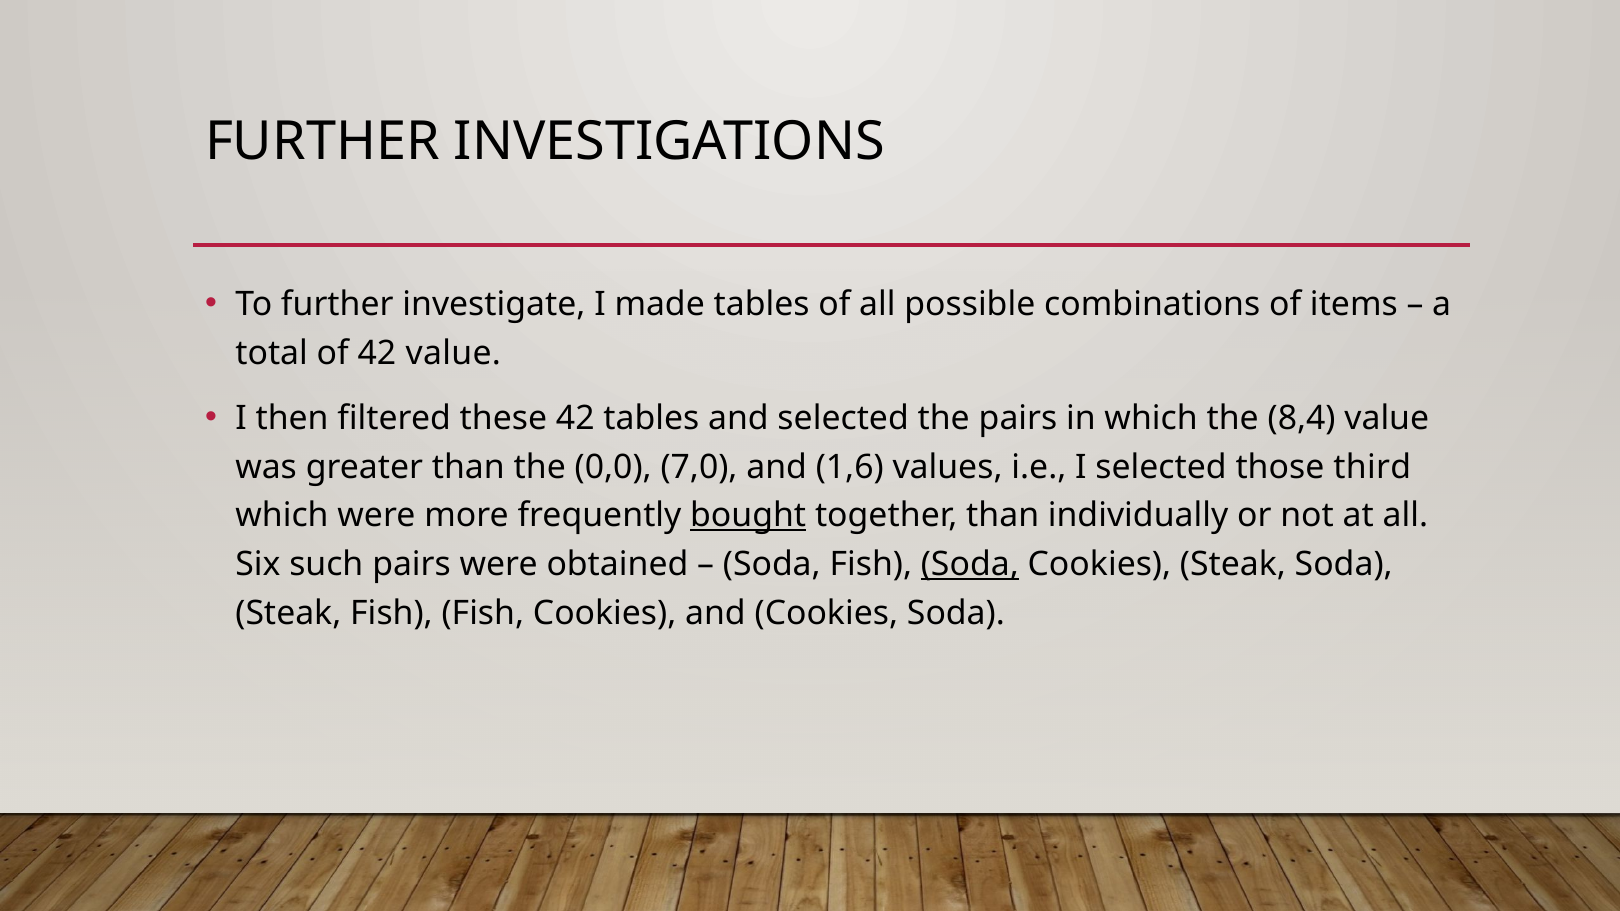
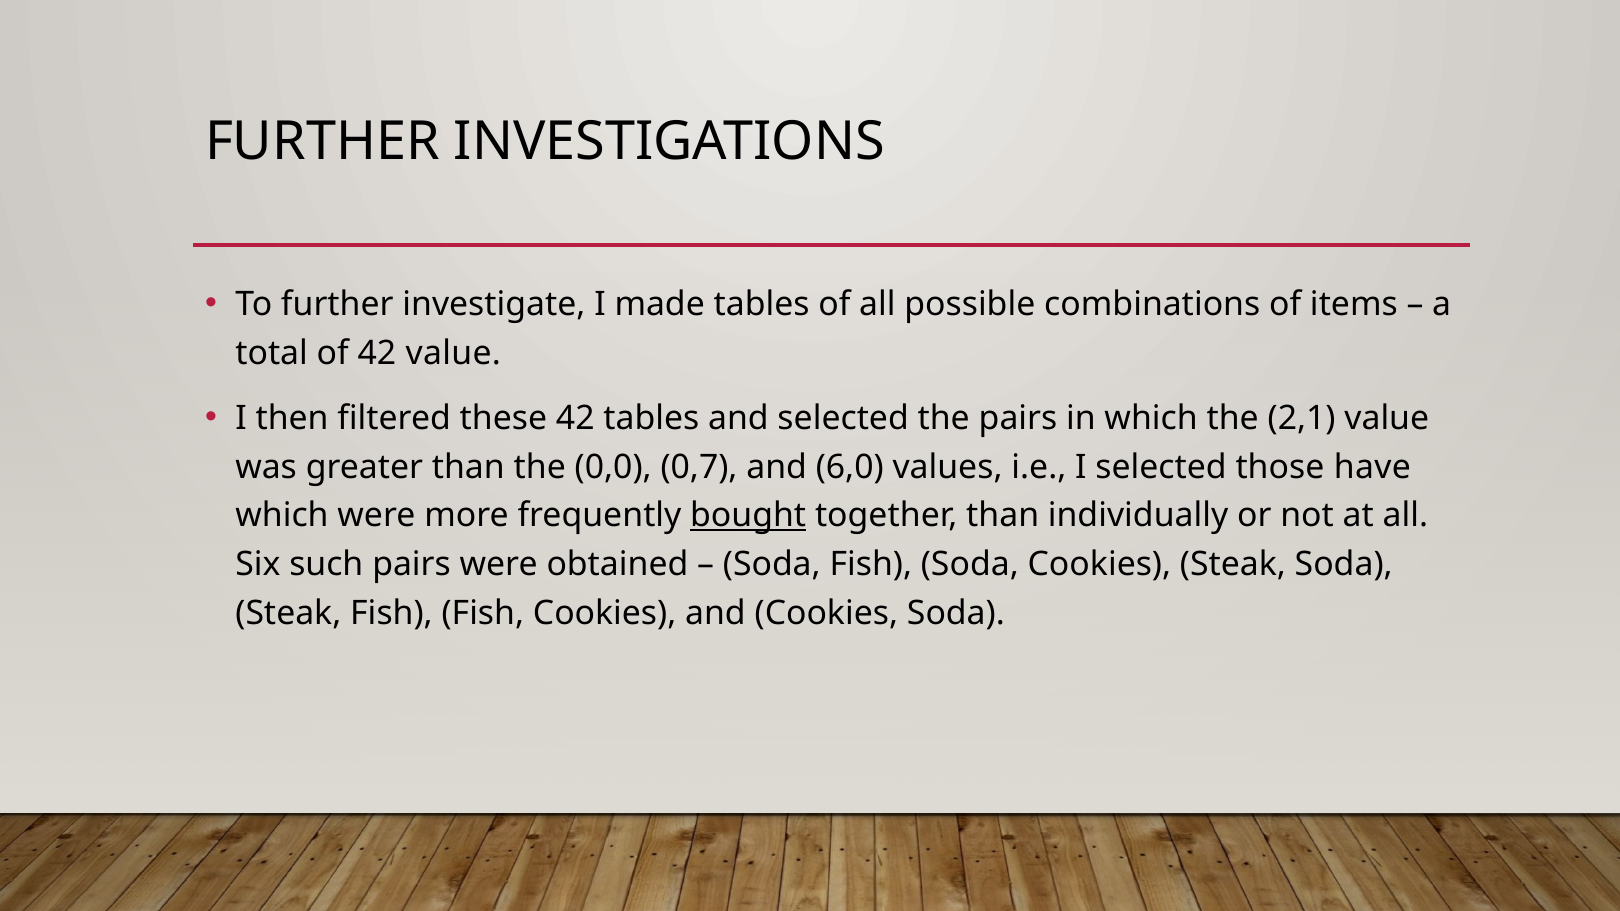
8,4: 8,4 -> 2,1
7,0: 7,0 -> 0,7
1,6: 1,6 -> 6,0
third: third -> have
Soda at (970, 564) underline: present -> none
